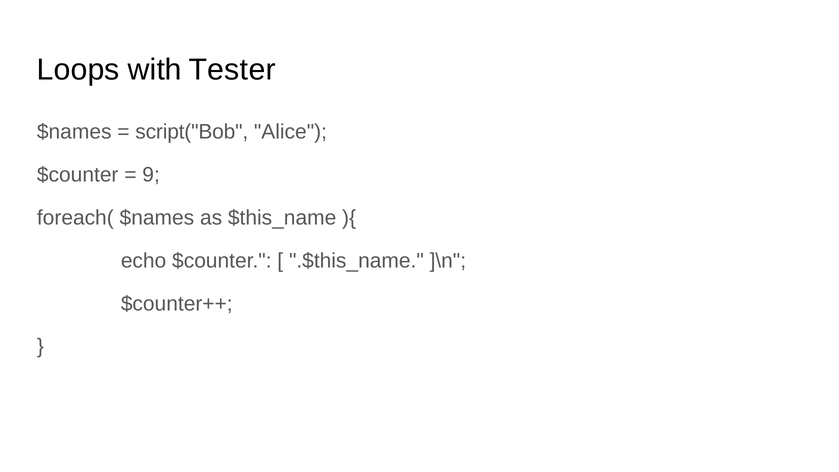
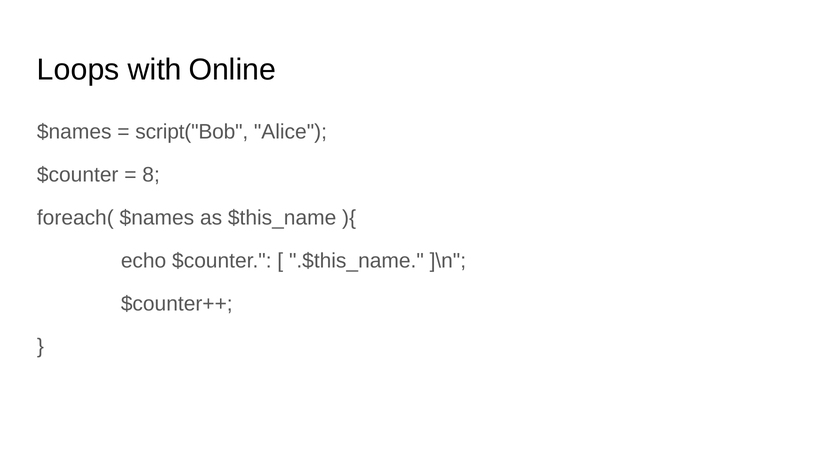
Tester: Tester -> Online
9: 9 -> 8
